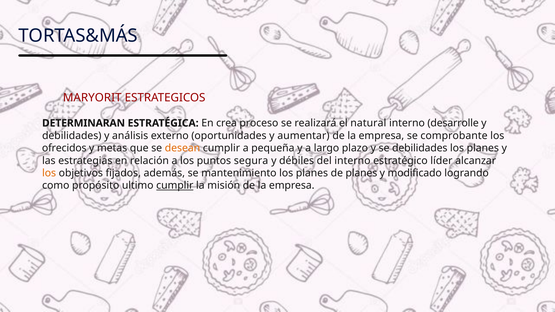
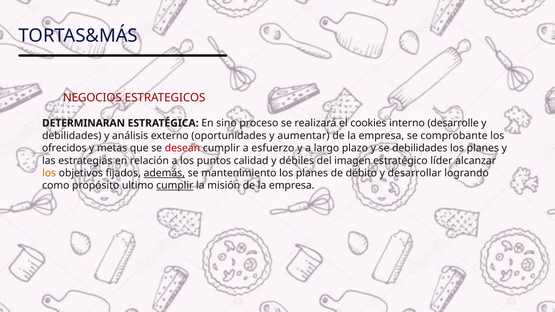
MARYORIT: MARYORIT -> NEGOCIOS
crea: crea -> sino
natural: natural -> cookies
desean colour: orange -> red
pequeña: pequeña -> esfuerzo
segura: segura -> calidad
del interno: interno -> imagen
además underline: none -> present
de planes: planes -> débito
modificado: modificado -> desarrollar
